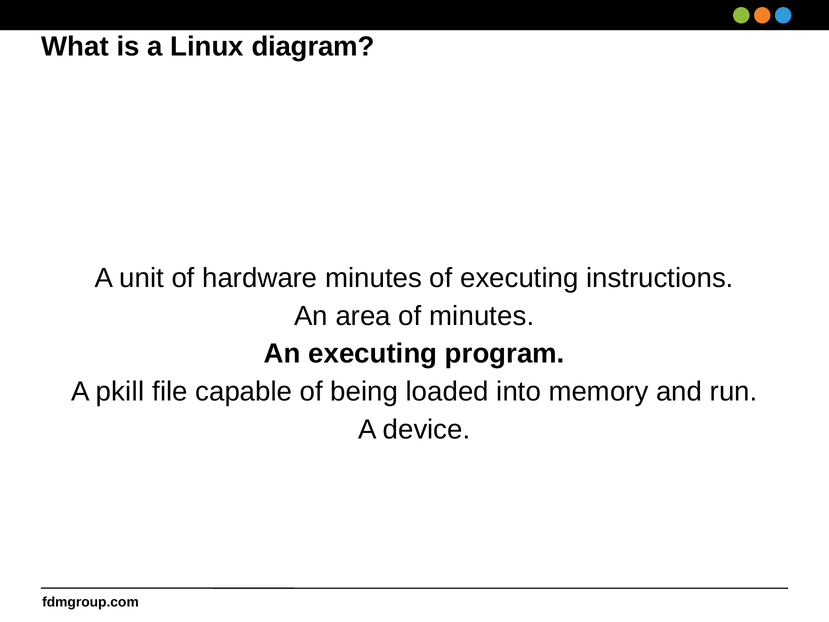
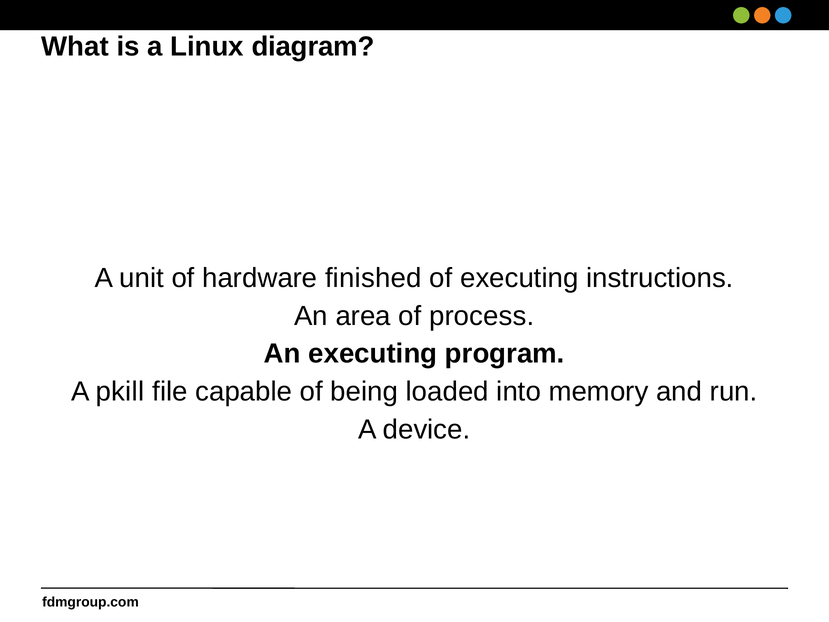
hardware minutes: minutes -> finished
of minutes: minutes -> process
